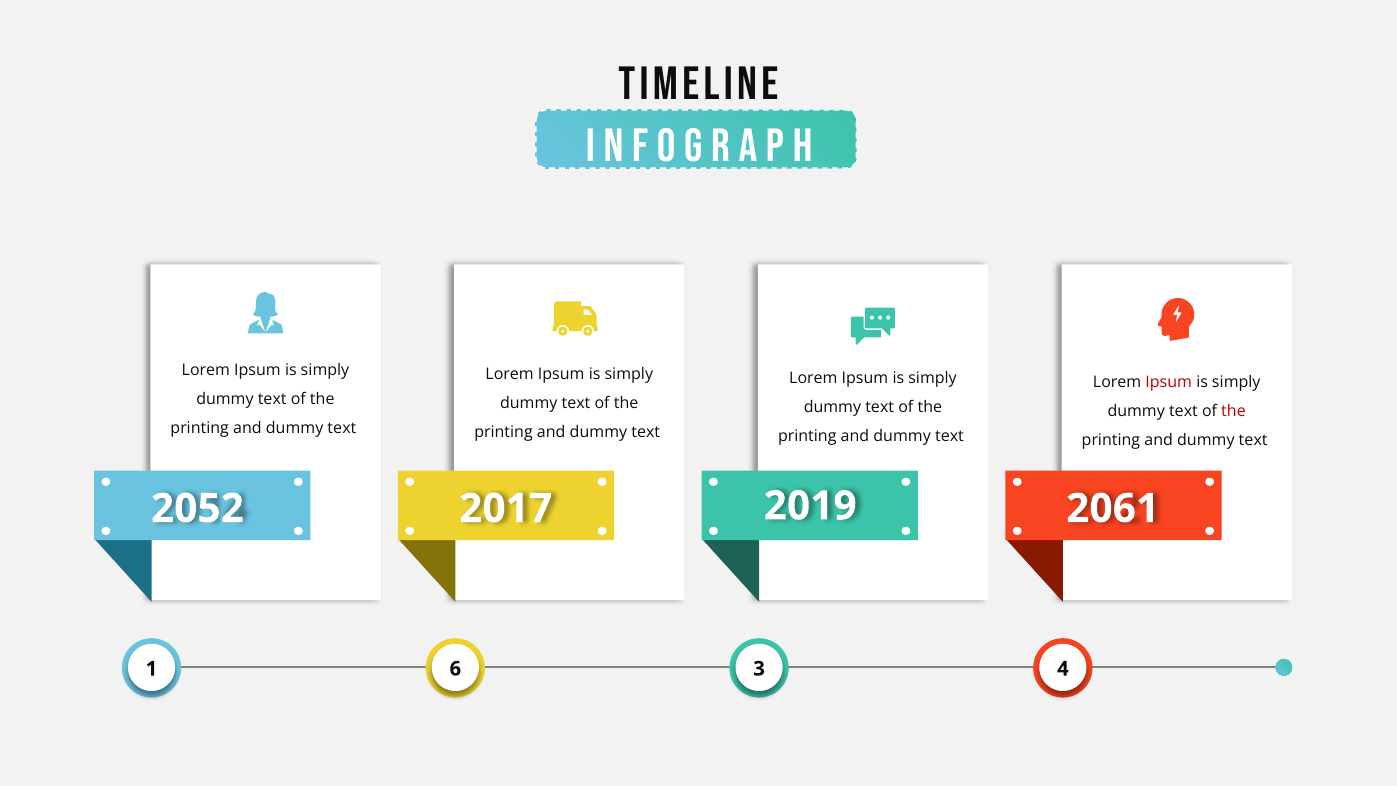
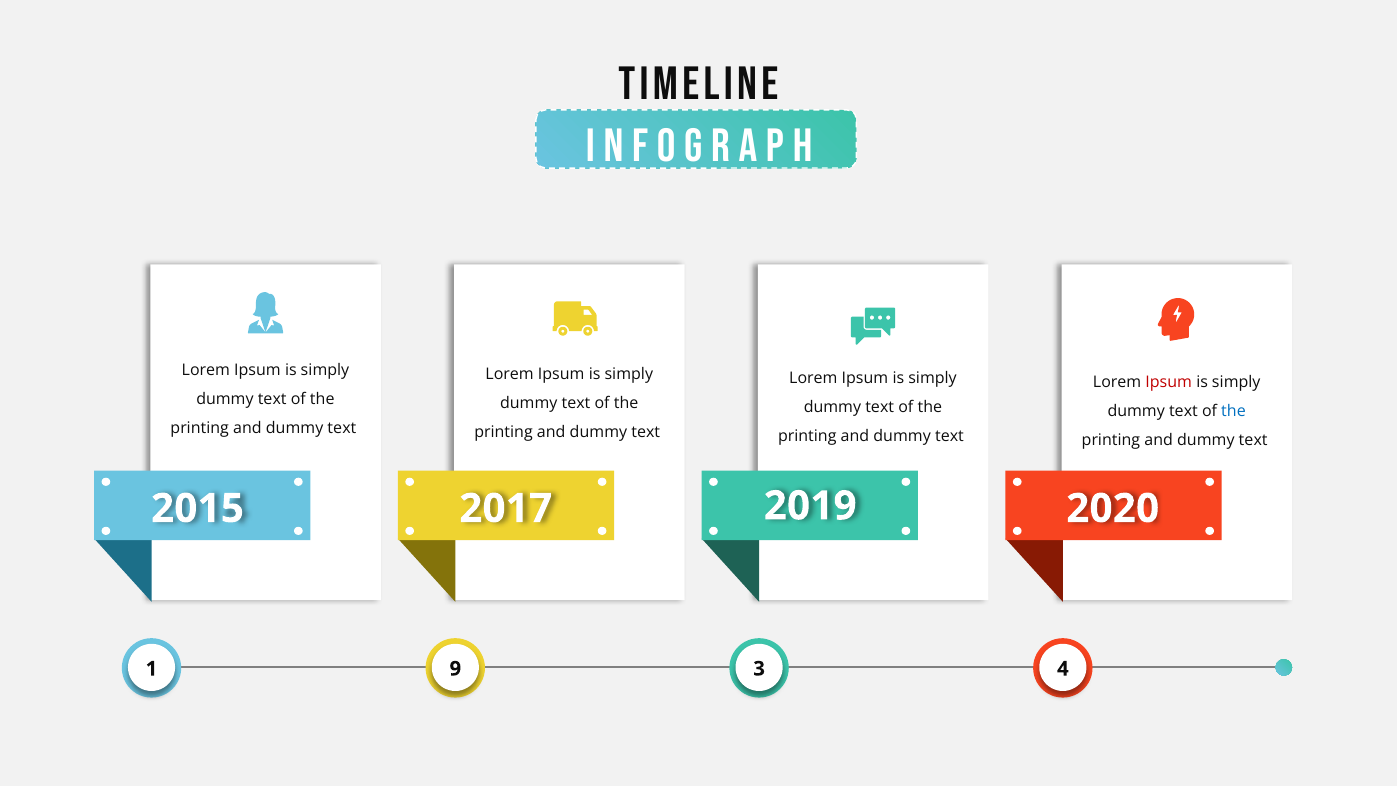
the at (1233, 411) colour: red -> blue
2052: 2052 -> 2015
2061: 2061 -> 2020
6: 6 -> 9
